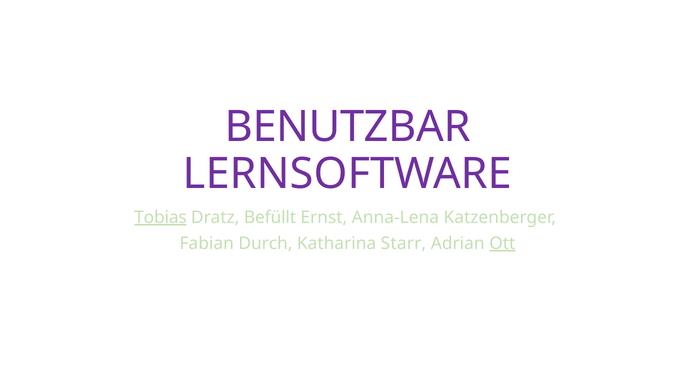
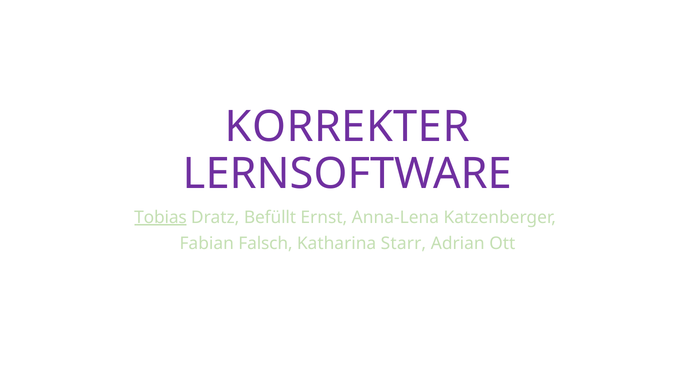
BENUTZBAR: BENUTZBAR -> KORREKTER
Durch: Durch -> Falsch
Ott underline: present -> none
